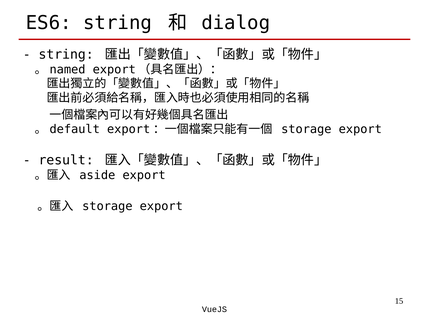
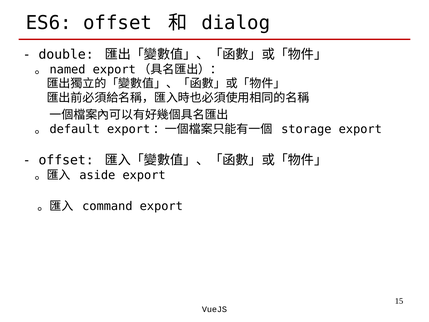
ES6 string: string -> offset
string at (66, 54): string -> double
result at (66, 160): result -> offset
storage at (107, 206): storage -> command
